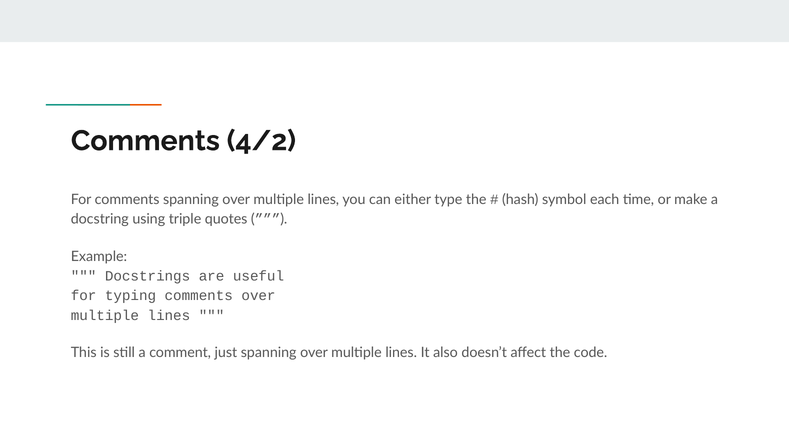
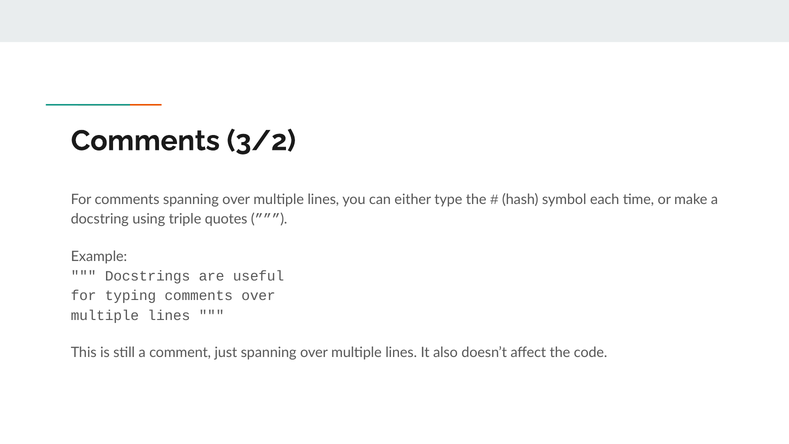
4/2: 4/2 -> 3/2
